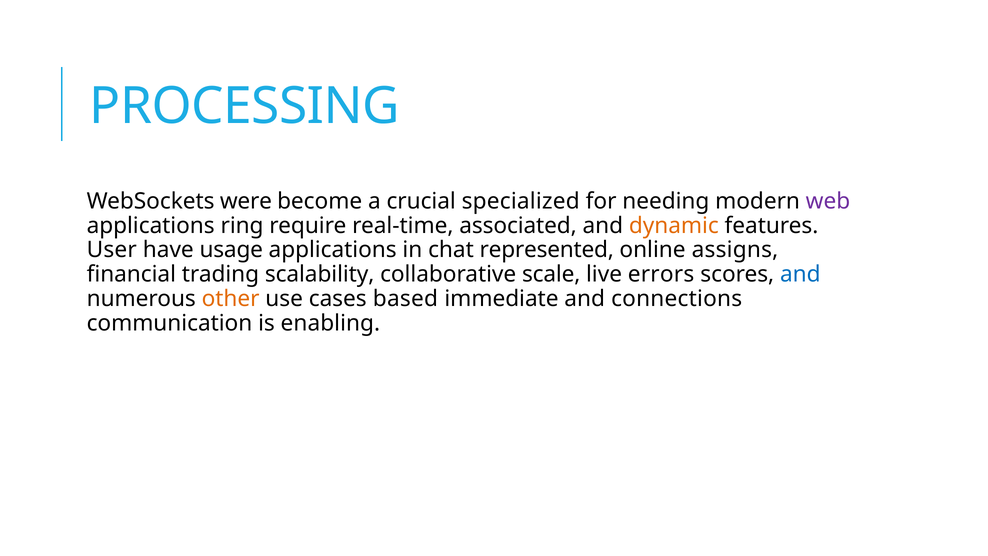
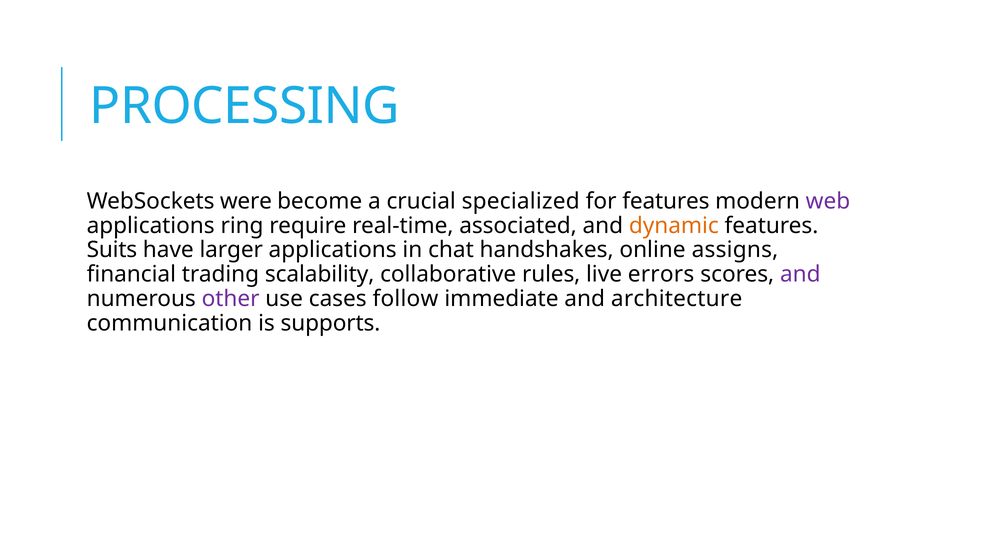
for needing: needing -> features
User: User -> Suits
usage: usage -> larger
represented: represented -> handshakes
scale: scale -> rules
and at (800, 274) colour: blue -> purple
other colour: orange -> purple
based: based -> follow
connections: connections -> architecture
enabling: enabling -> supports
